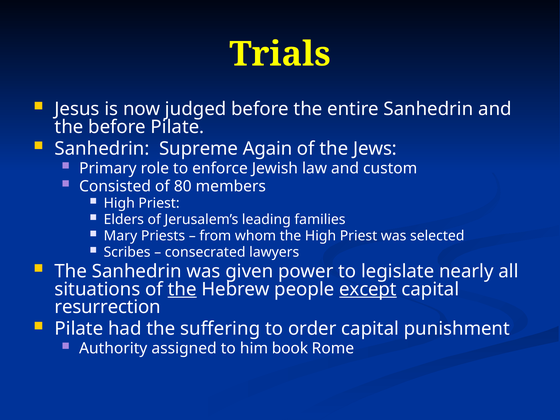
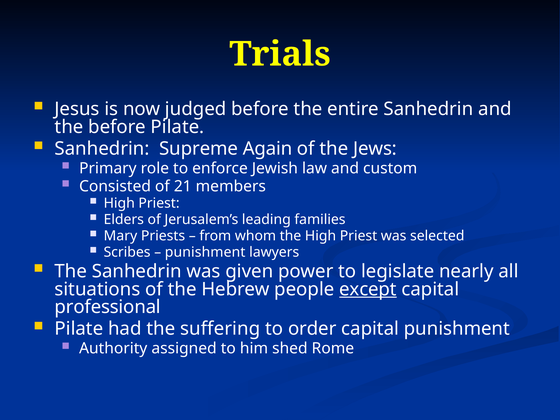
80: 80 -> 21
consecrated at (205, 252): consecrated -> punishment
the at (182, 289) underline: present -> none
resurrection: resurrection -> professional
book: book -> shed
